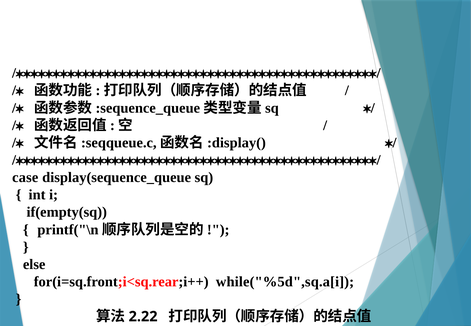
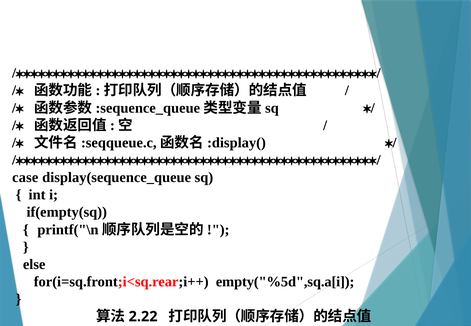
while("%5d",sq.a[i: while("%5d",sq.a[i -> empty("%5d",sq.a[i
